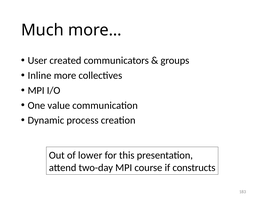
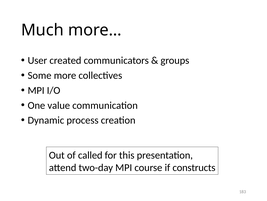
Inline: Inline -> Some
lower: lower -> called
